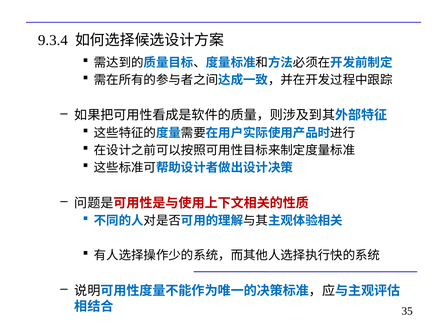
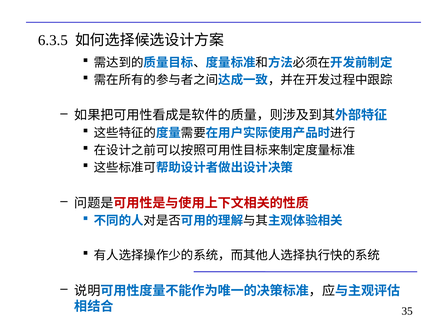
9.3.4: 9.3.4 -> 6.3.5
